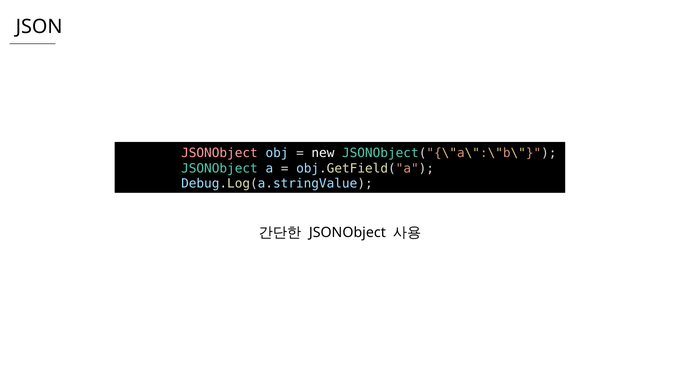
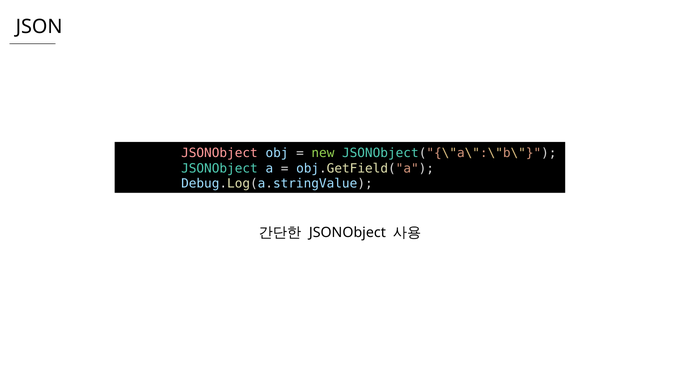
new colour: white -> light green
